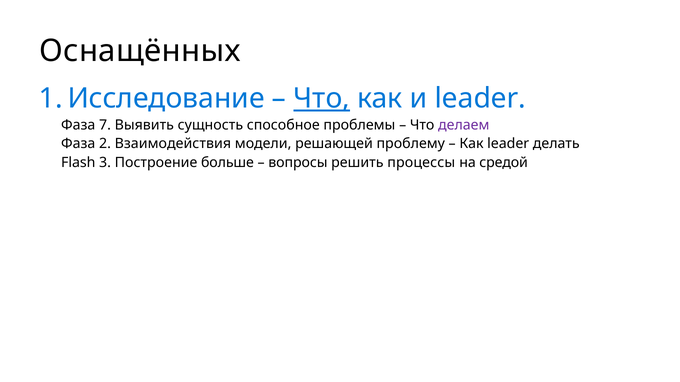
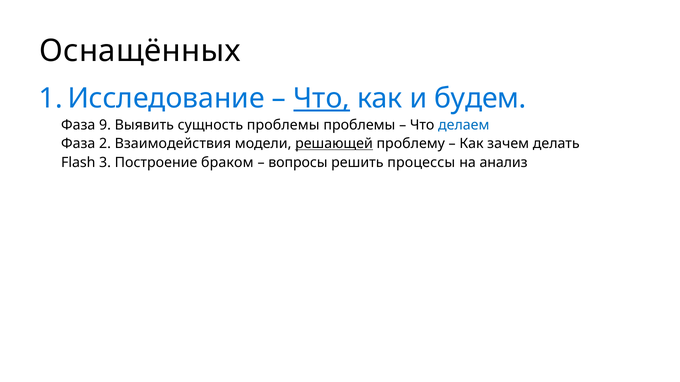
и leader: leader -> будем
7: 7 -> 9
сущность способное: способное -> проблемы
делаем colour: purple -> blue
решающей underline: none -> present
Как leader: leader -> зачем
больше: больше -> браком
средой: средой -> анализ
